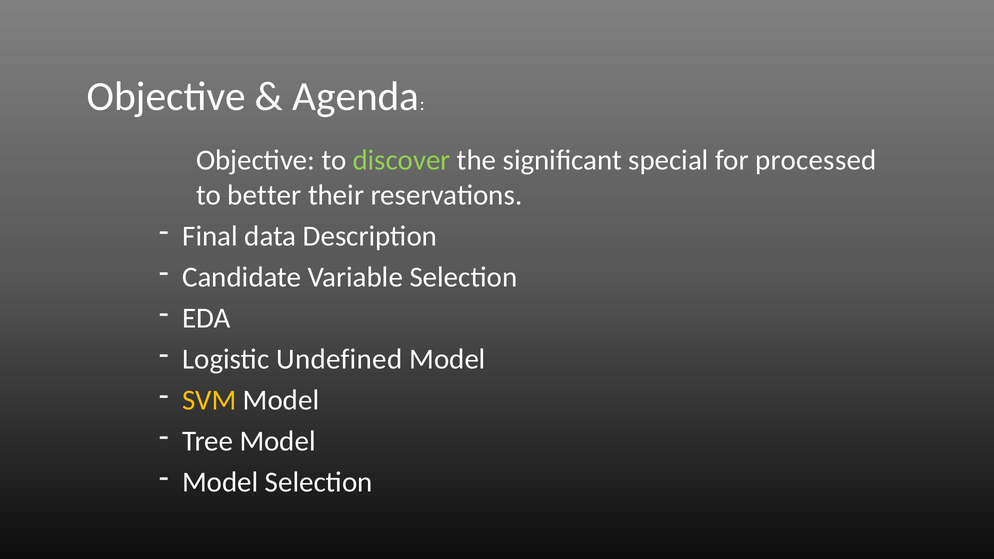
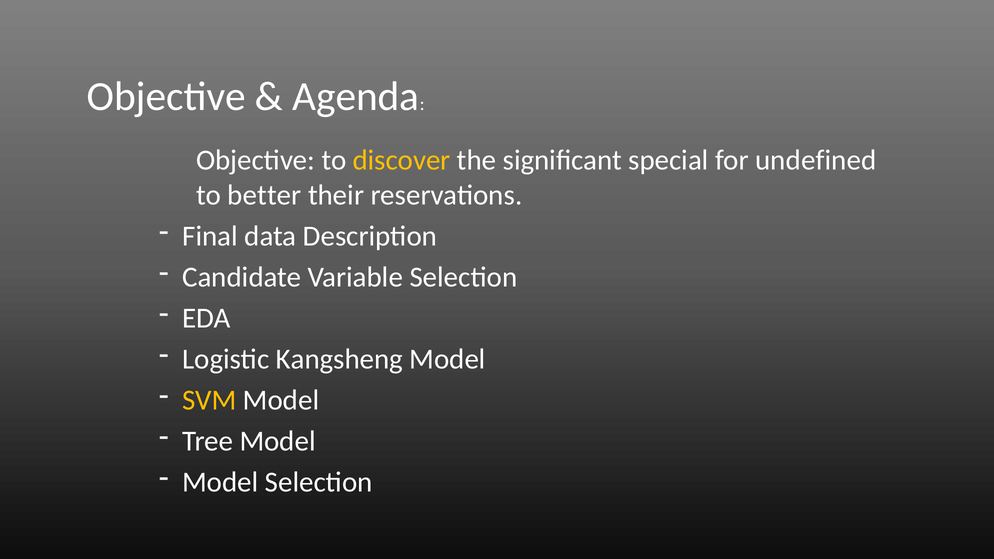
discover colour: light green -> yellow
processed: processed -> undefined
Undefined: Undefined -> Kangsheng
